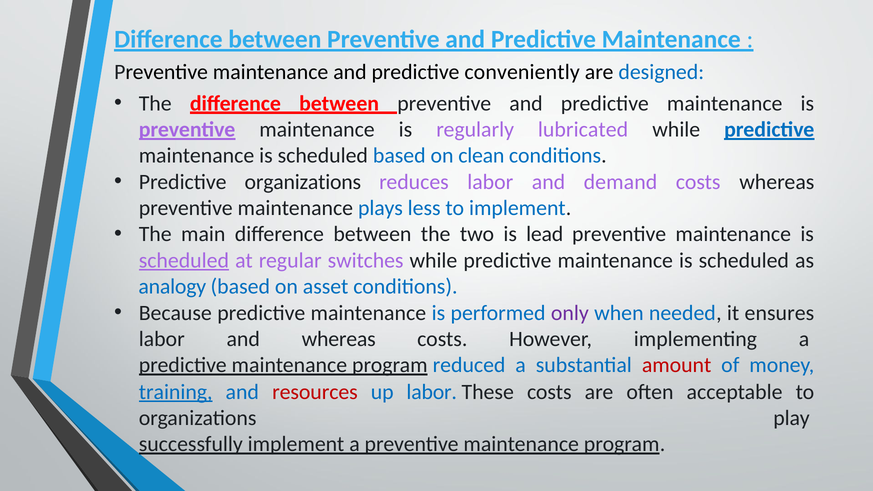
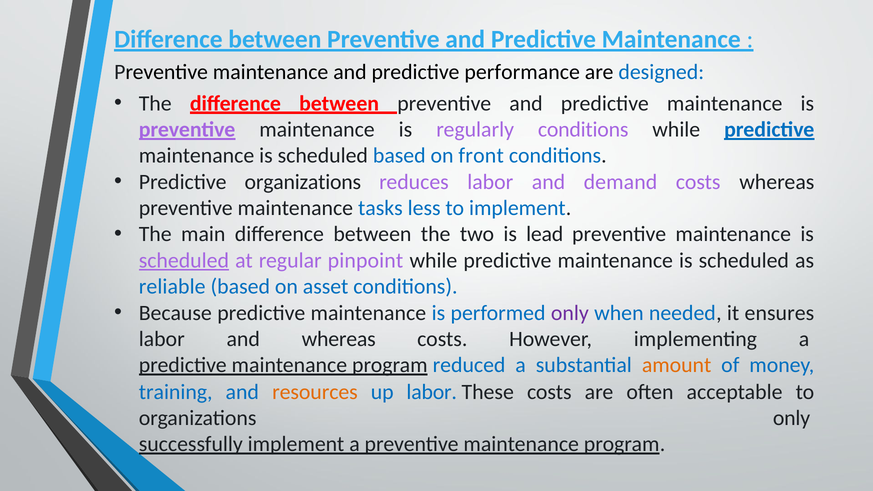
conveniently: conveniently -> performance
regularly lubricated: lubricated -> conditions
clean: clean -> front
plays: plays -> tasks
switches: switches -> pinpoint
analogy: analogy -> reliable
amount colour: red -> orange
training underline: present -> none
resources colour: red -> orange
organizations play: play -> only
